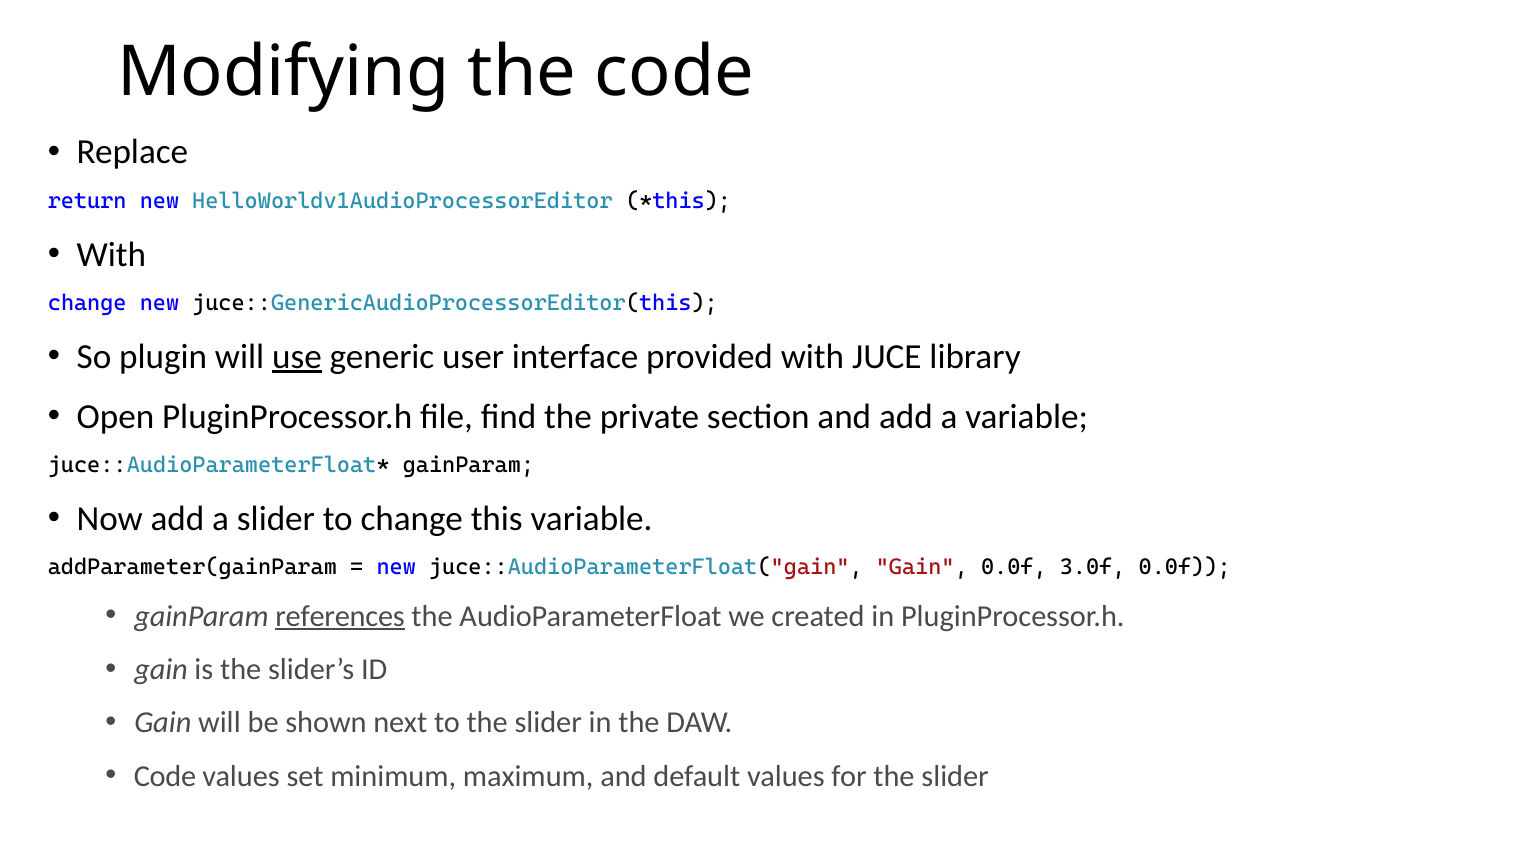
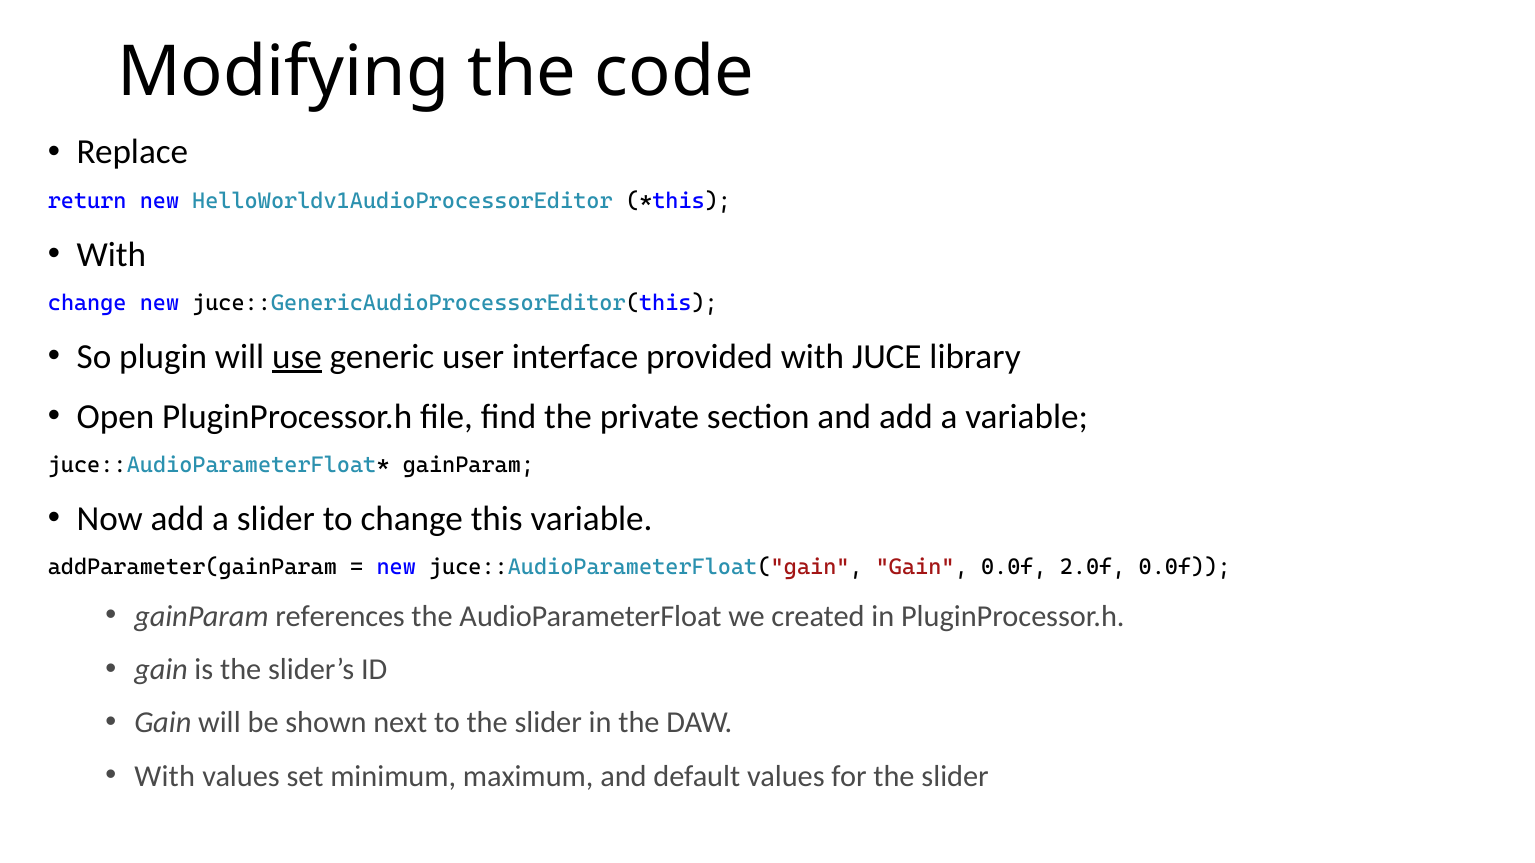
3.0f: 3.0f -> 2.0f
references underline: present -> none
Code at (165, 776): Code -> With
